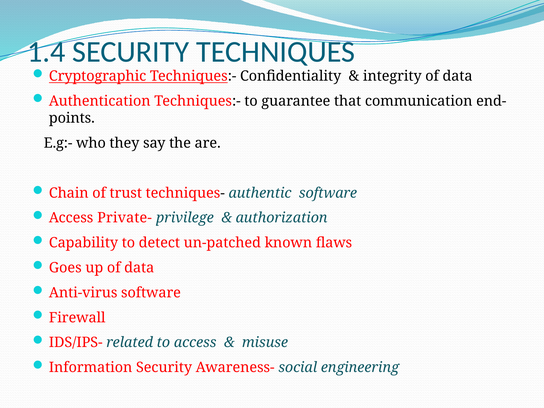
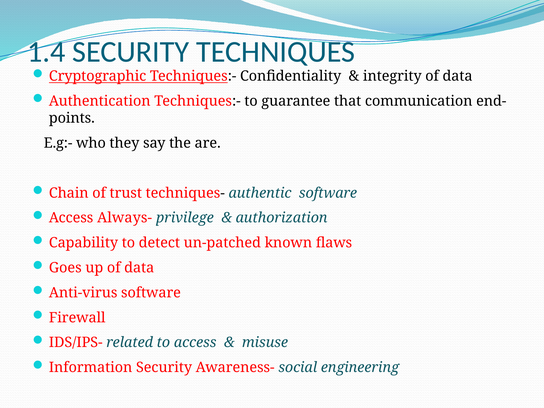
Private-: Private- -> Always-
